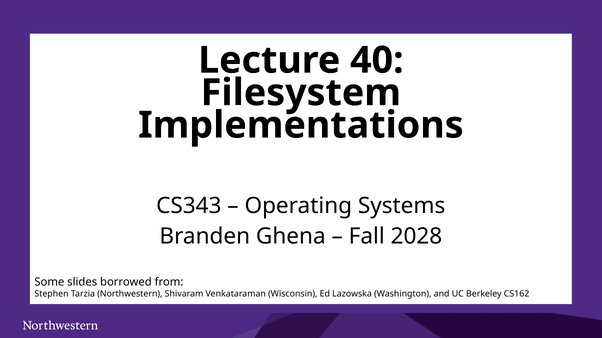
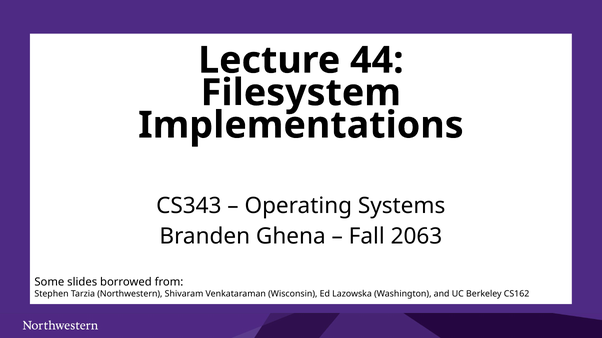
40: 40 -> 44
2028: 2028 -> 2063
